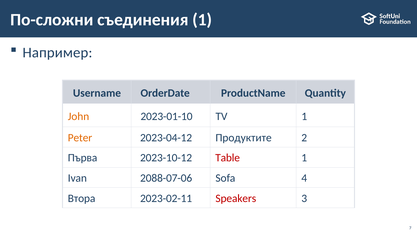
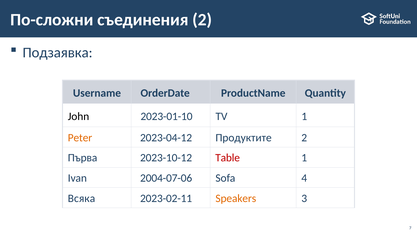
съединения 1: 1 -> 2
Например: Например -> Подзаявка
John colour: orange -> black
2088-07-06: 2088-07-06 -> 2004-07-06
Втора: Втора -> Всяка
Speakers colour: red -> orange
